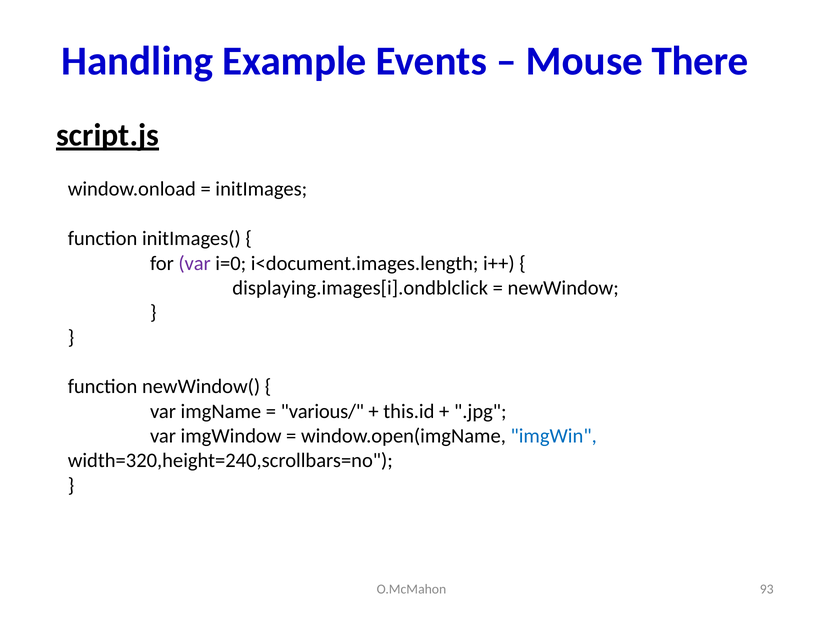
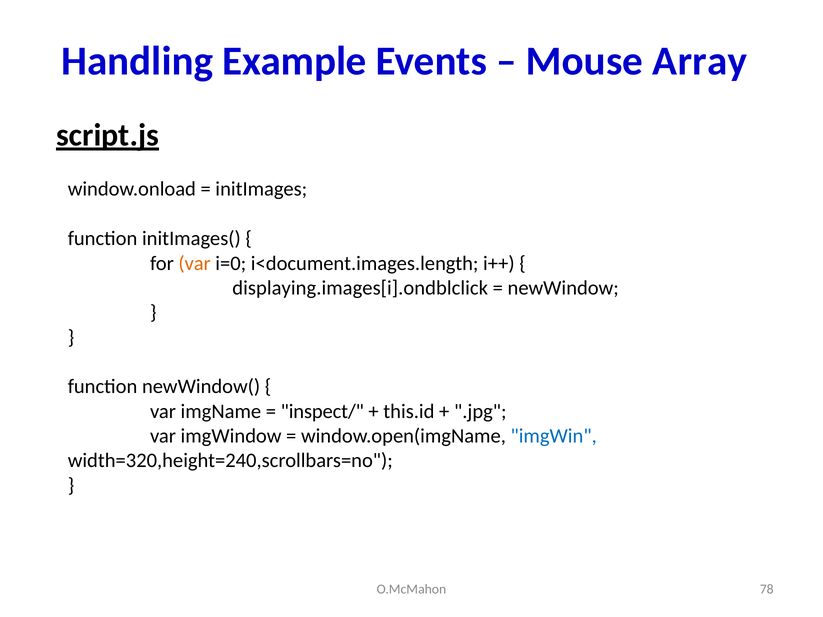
There: There -> Array
var at (195, 263) colour: purple -> orange
various/: various/ -> inspect/
93: 93 -> 78
